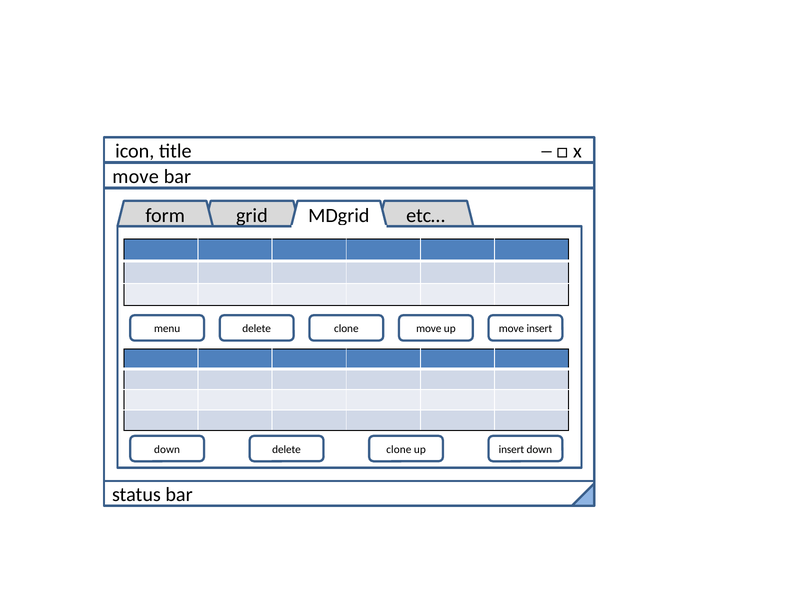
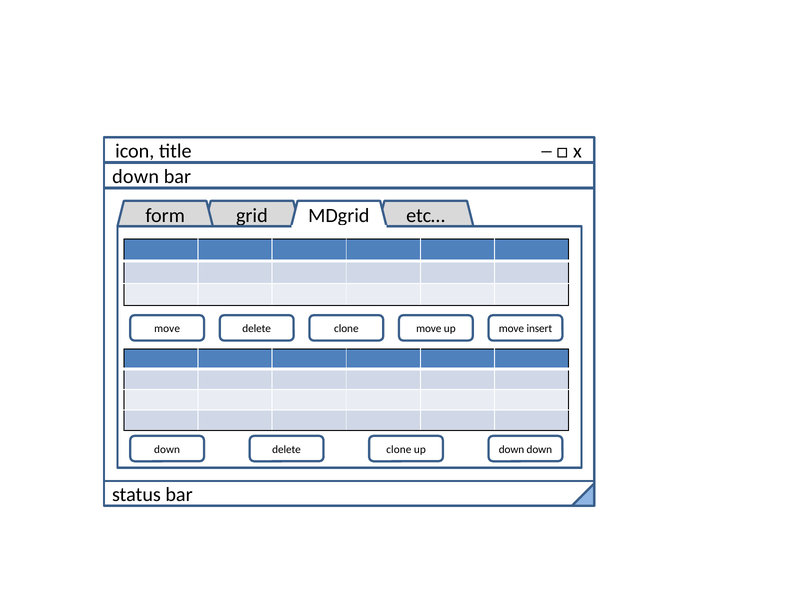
move at (136, 177): move -> down
menu at (167, 329): menu -> move
up insert: insert -> down
